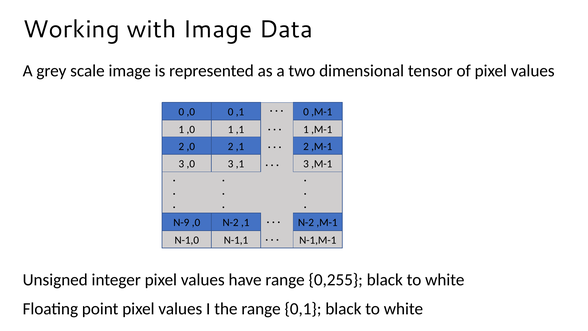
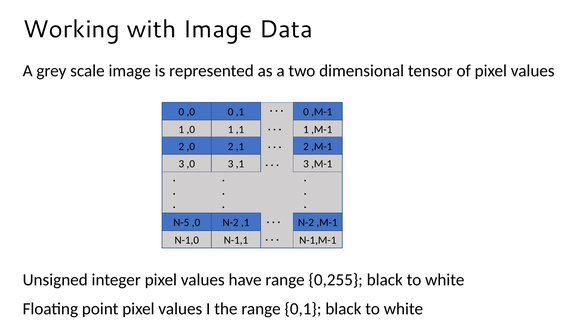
N-9: N-9 -> N-5
